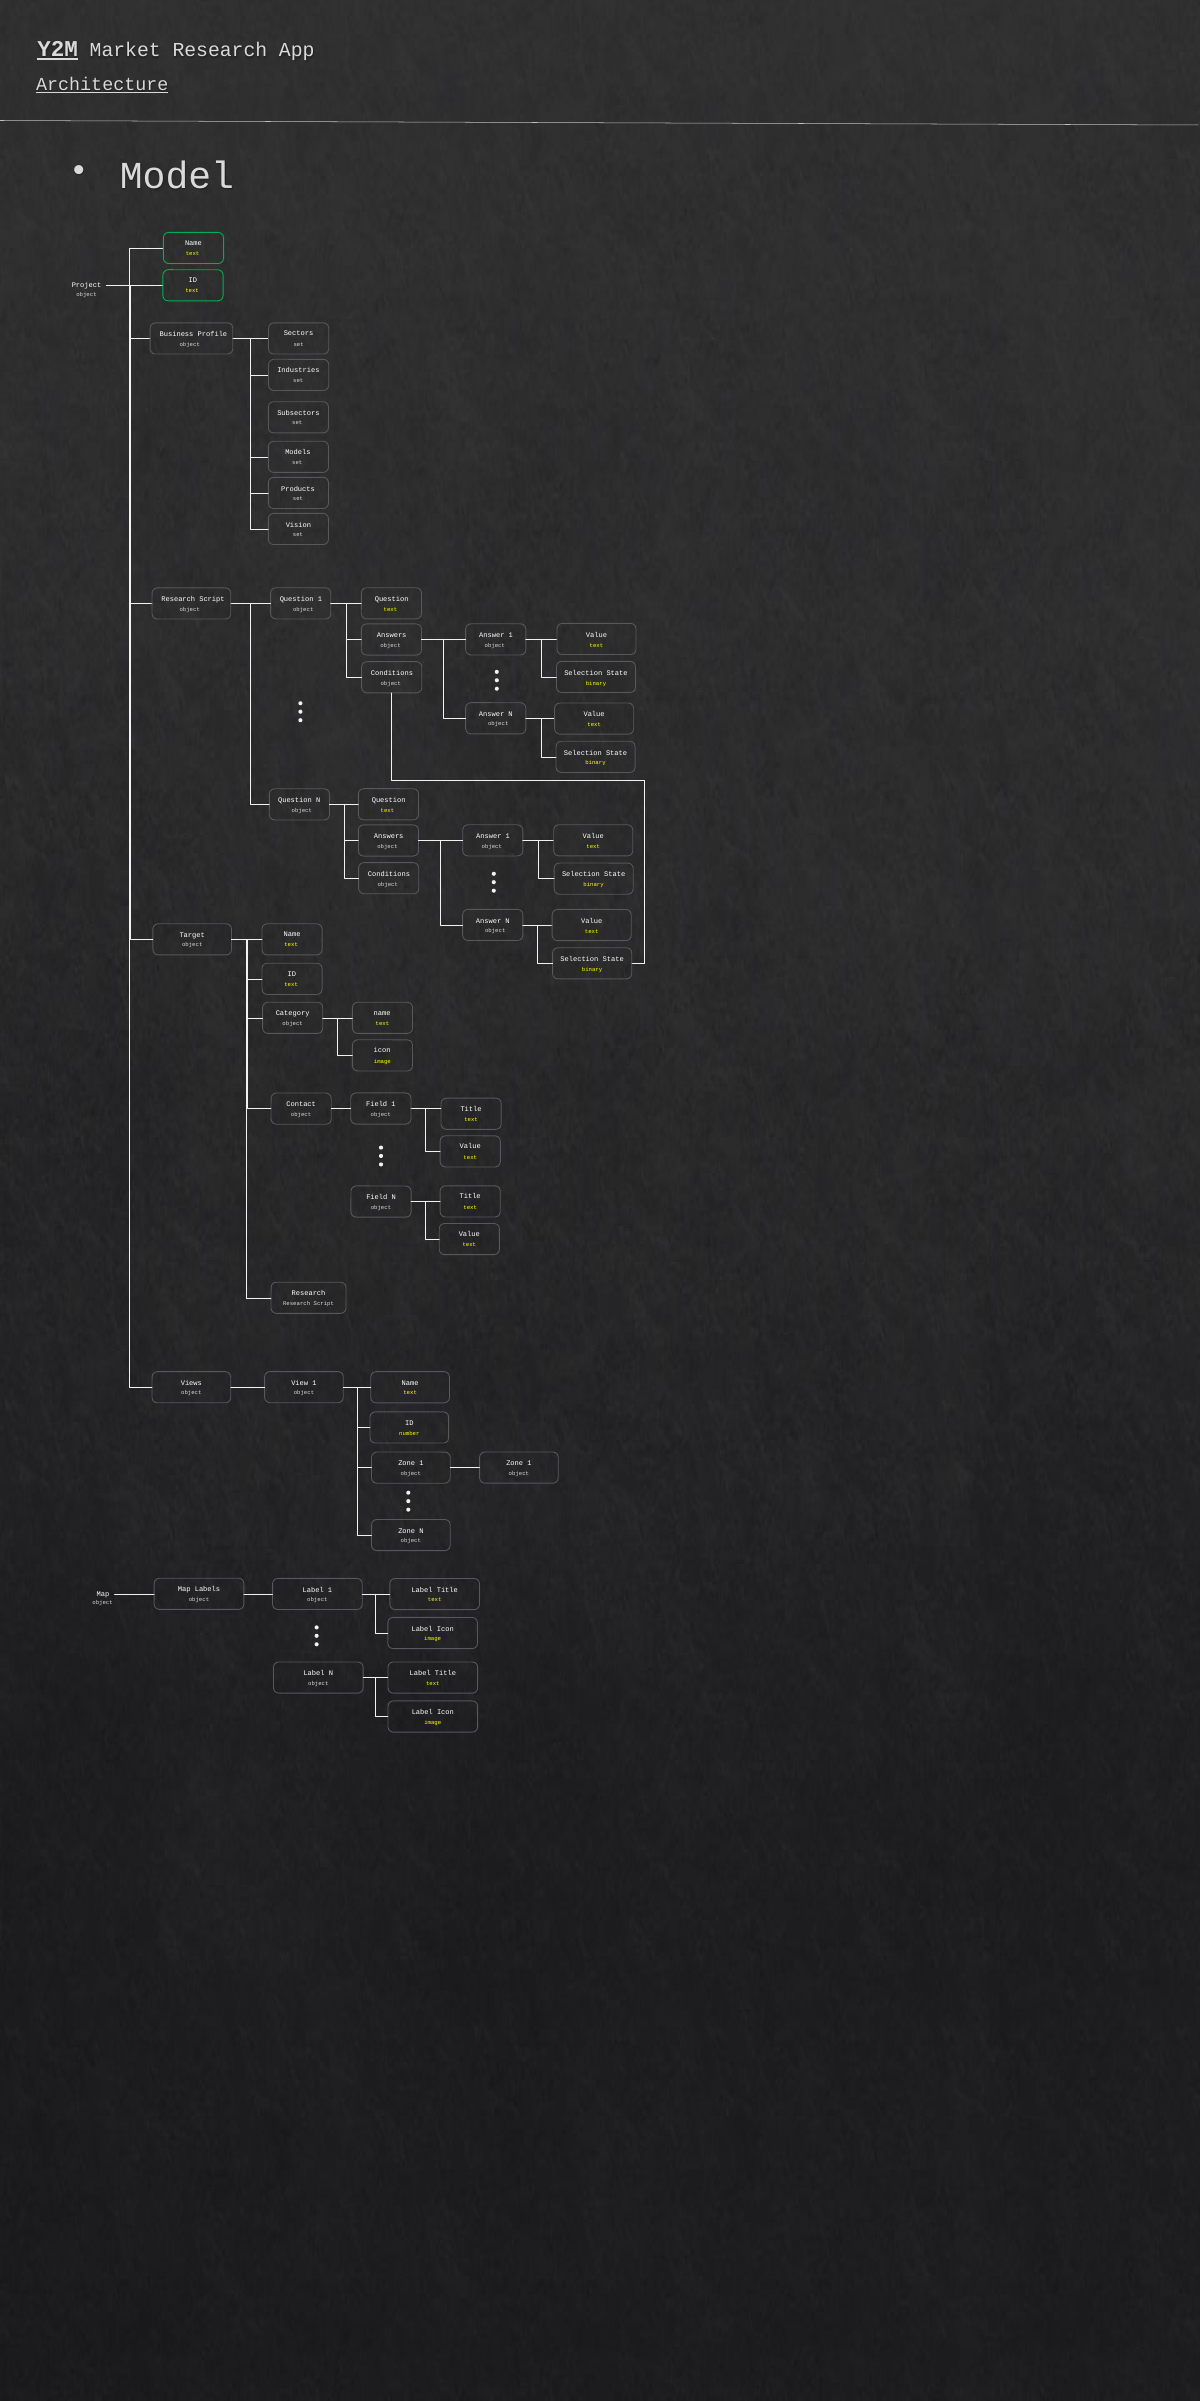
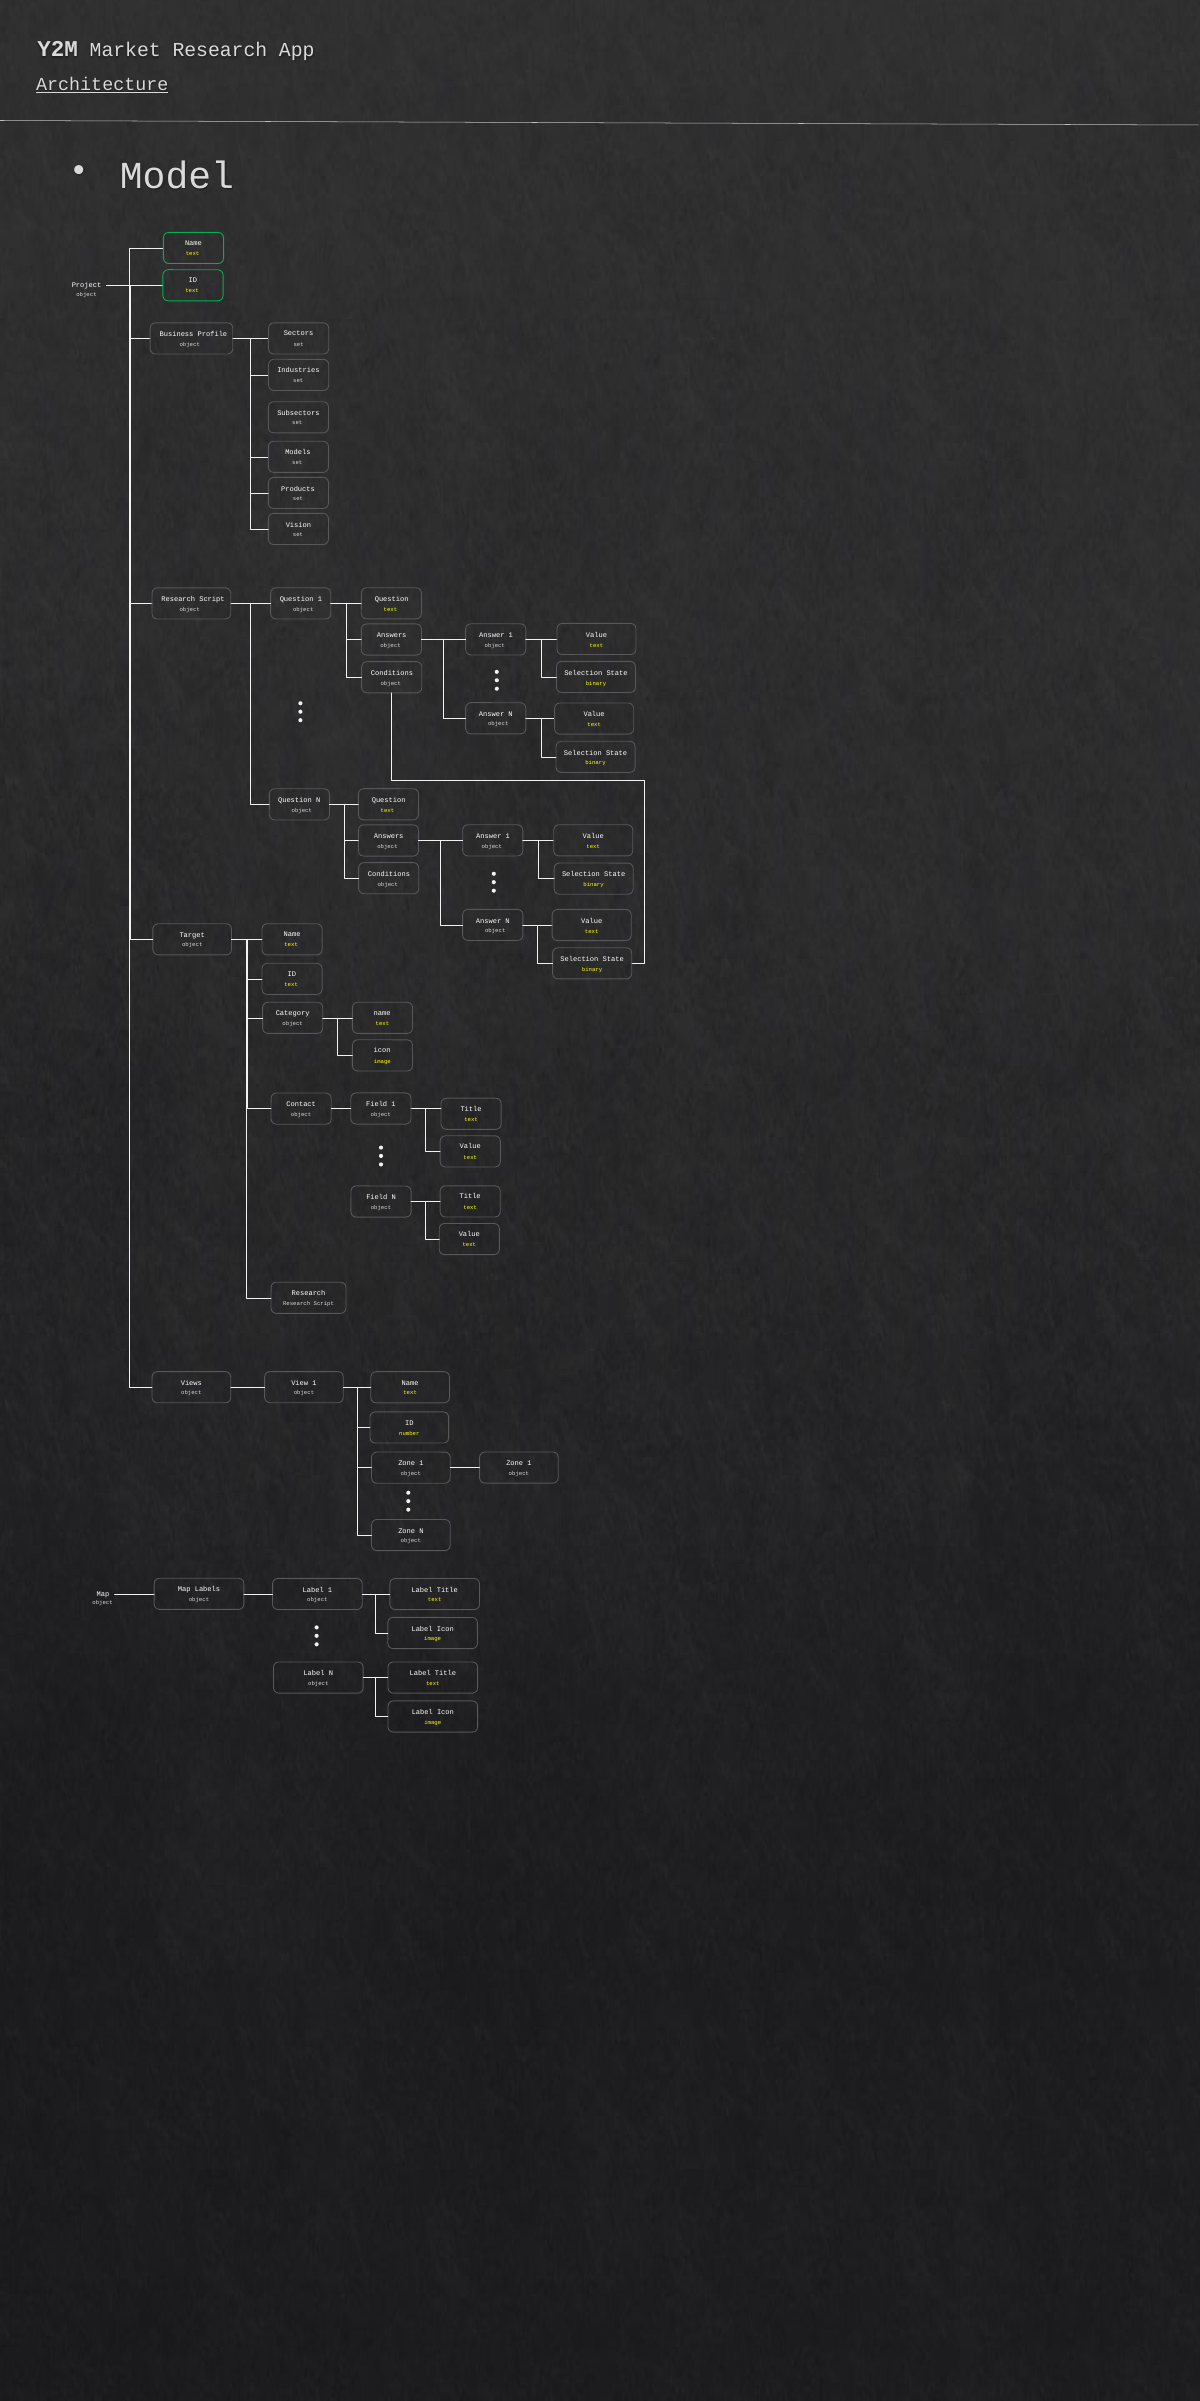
Y2M underline: present -> none
